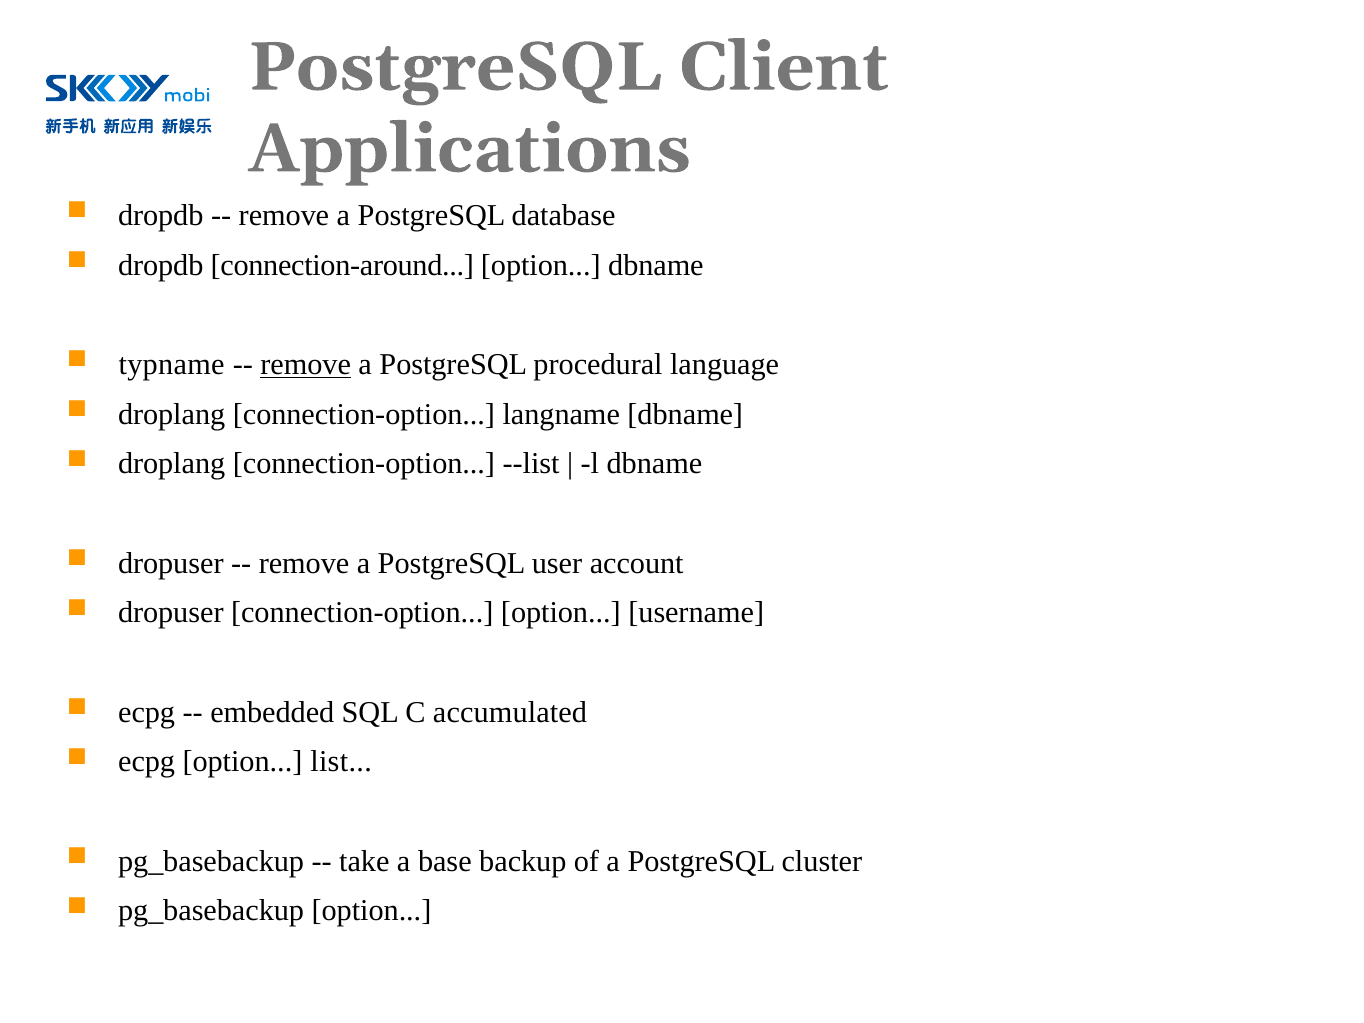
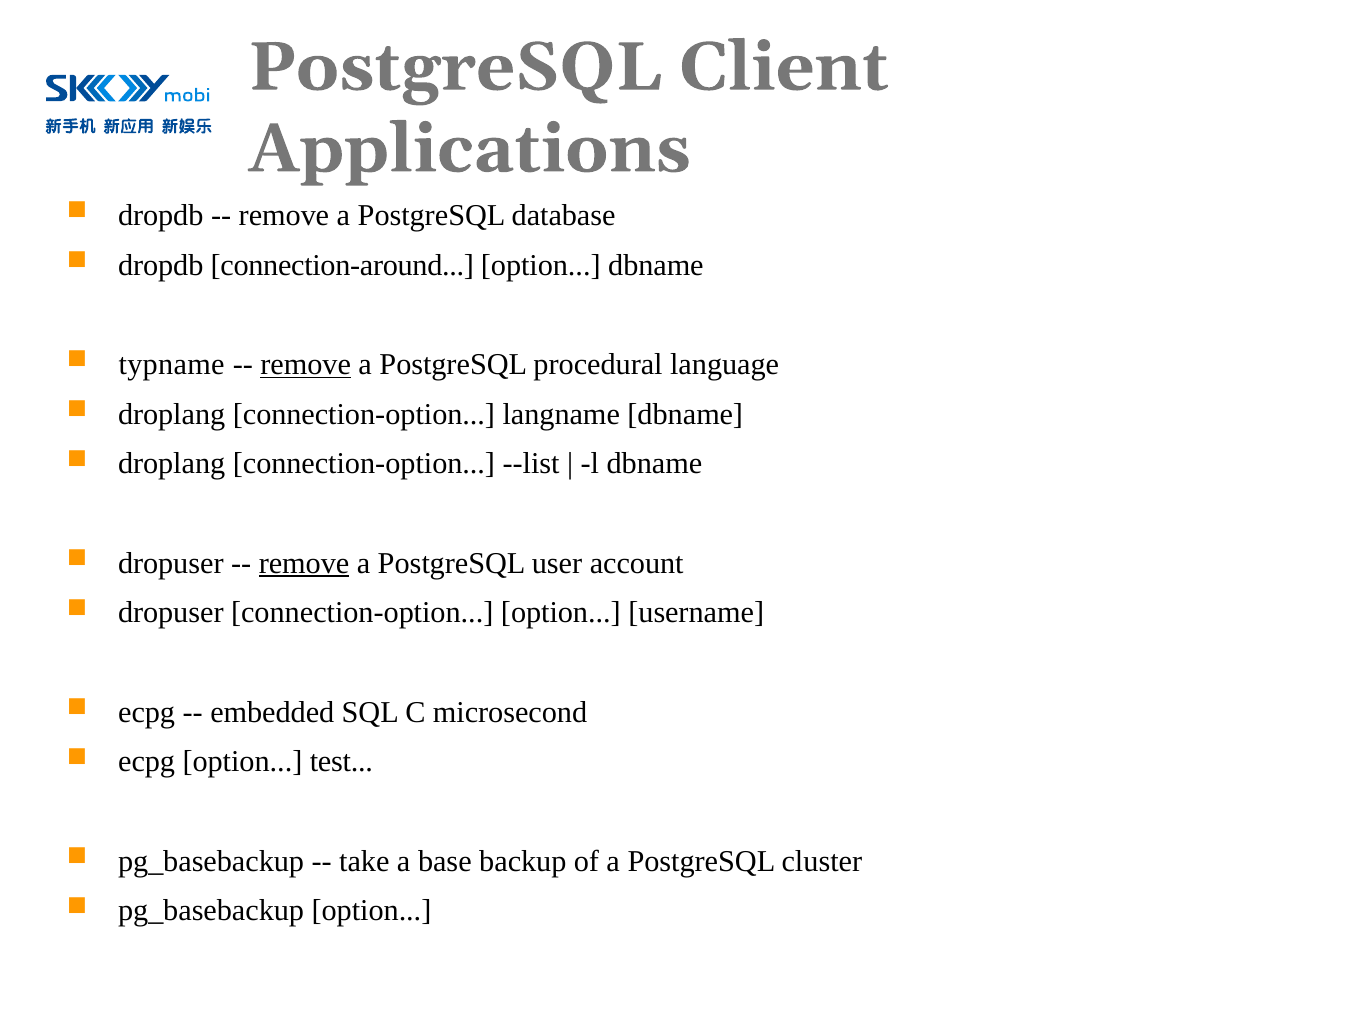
remove at (304, 563) underline: none -> present
accumulated: accumulated -> microsecond
list: list -> test
